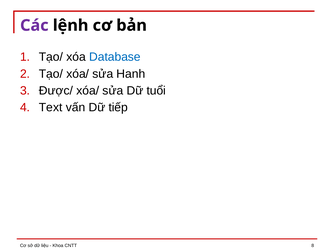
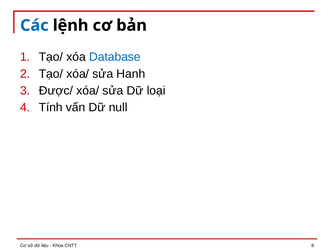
Các colour: purple -> blue
tuổi: tuổi -> loại
Text: Text -> Tính
tiếp: tiếp -> null
